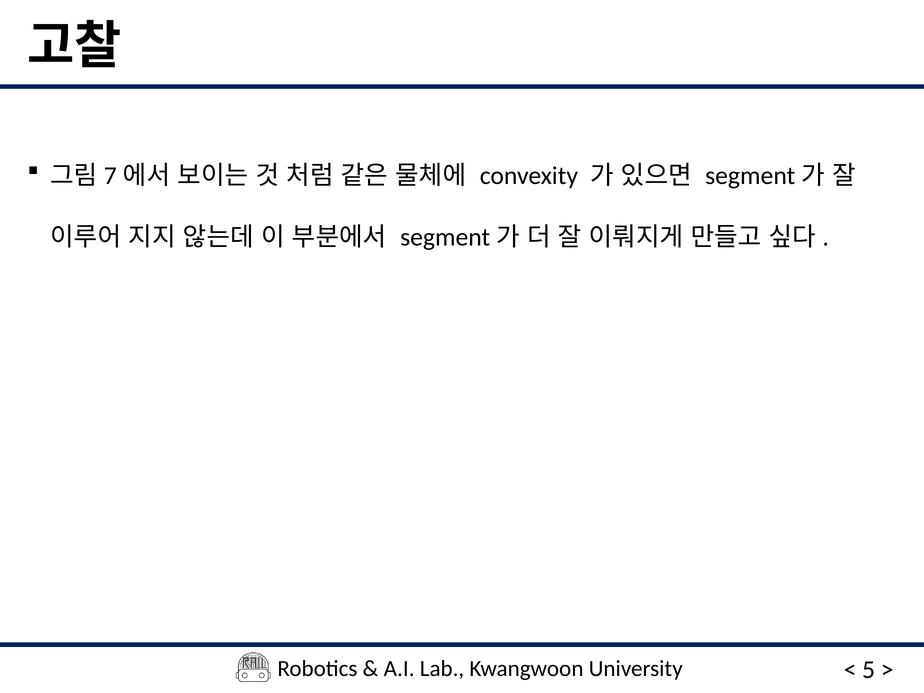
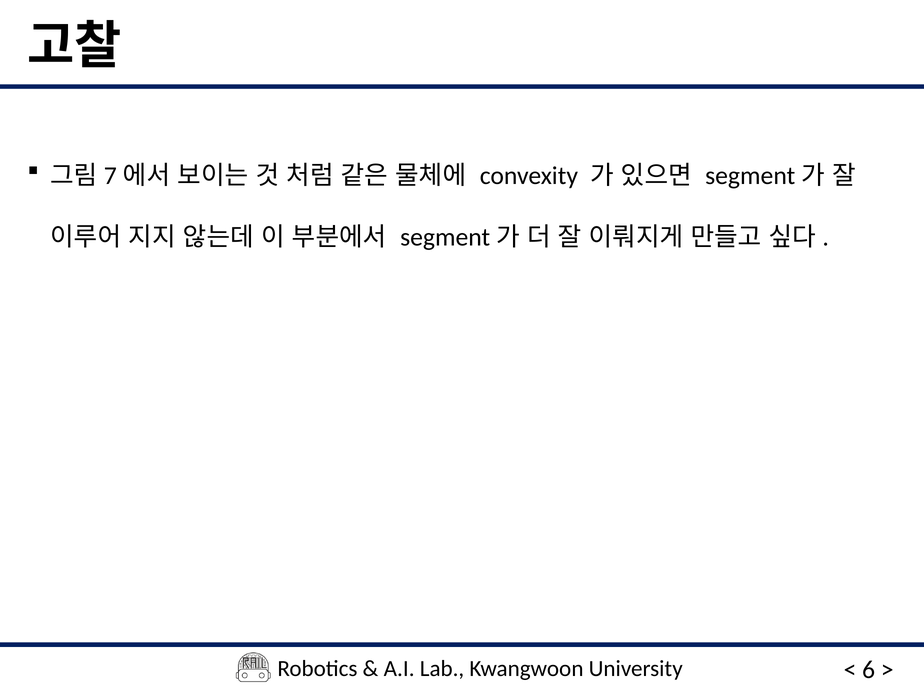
5: 5 -> 6
